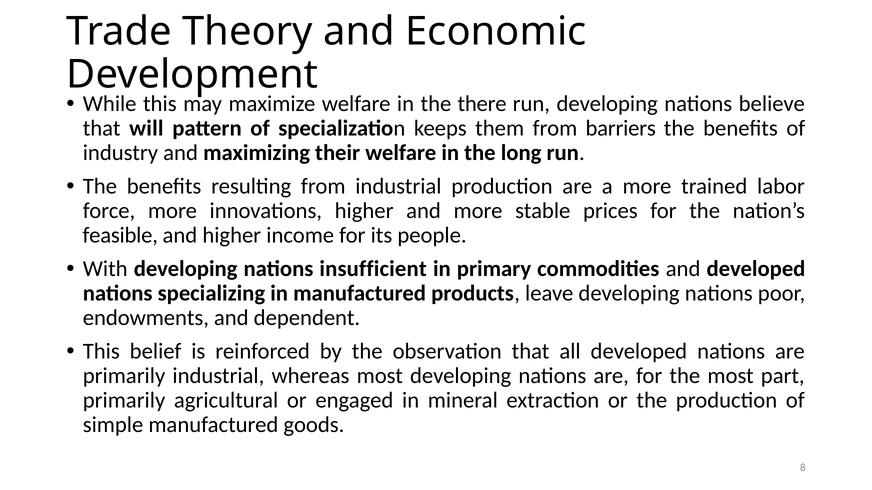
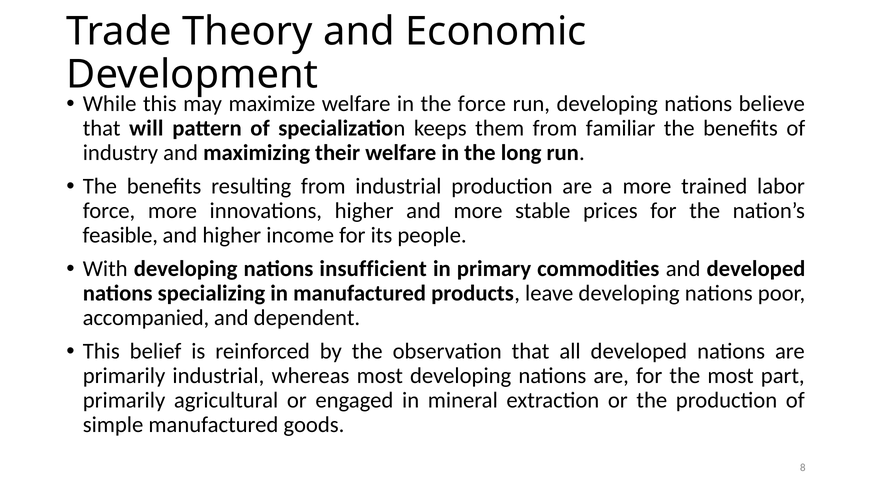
the there: there -> force
barriers: barriers -> familiar
endowments: endowments -> accompanied
